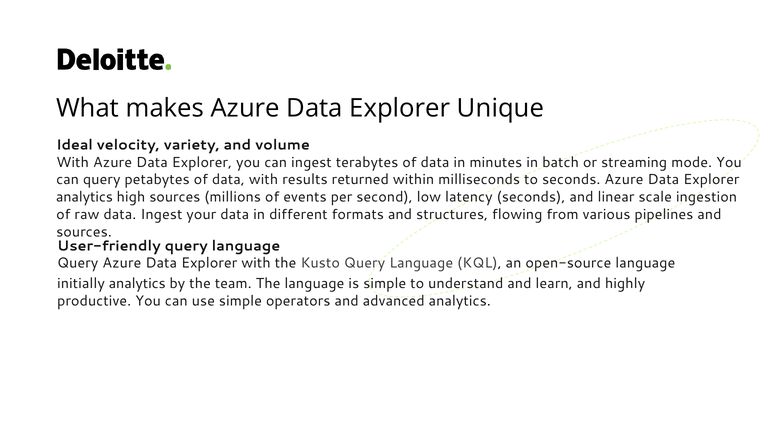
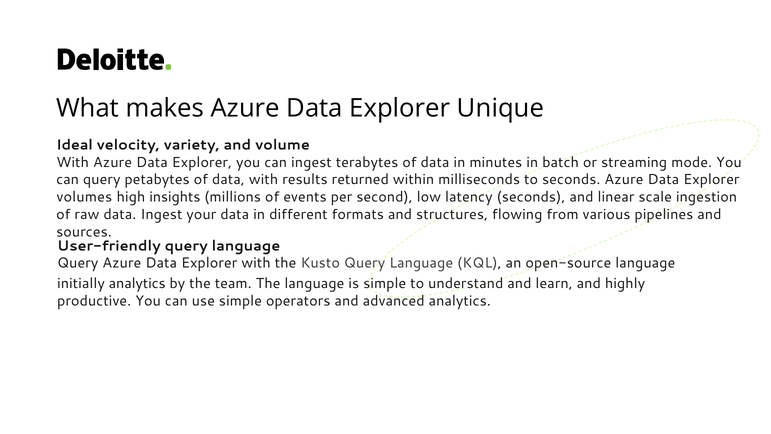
analytics at (84, 197): analytics -> volumes
high sources: sources -> insights
